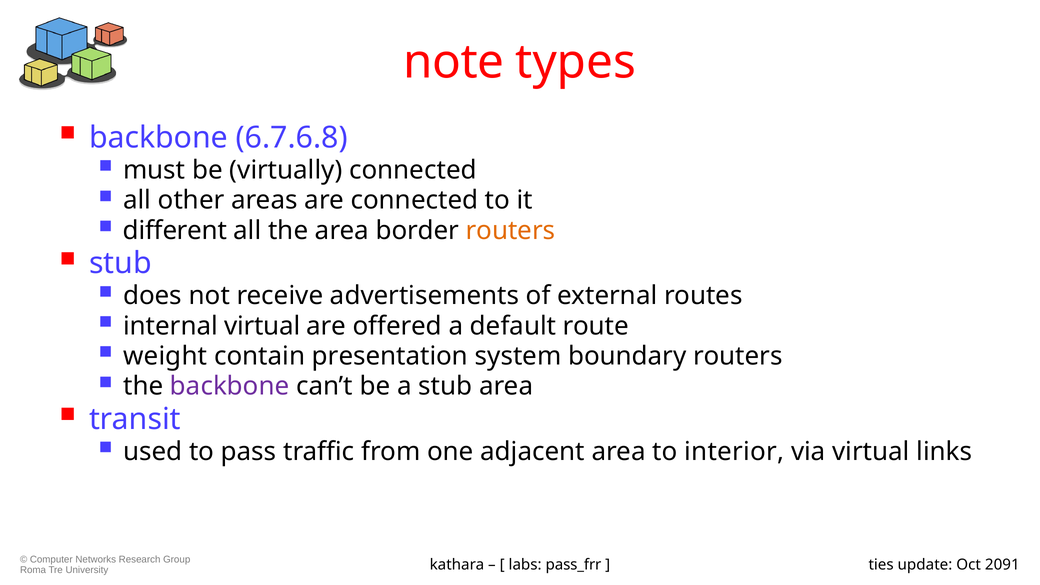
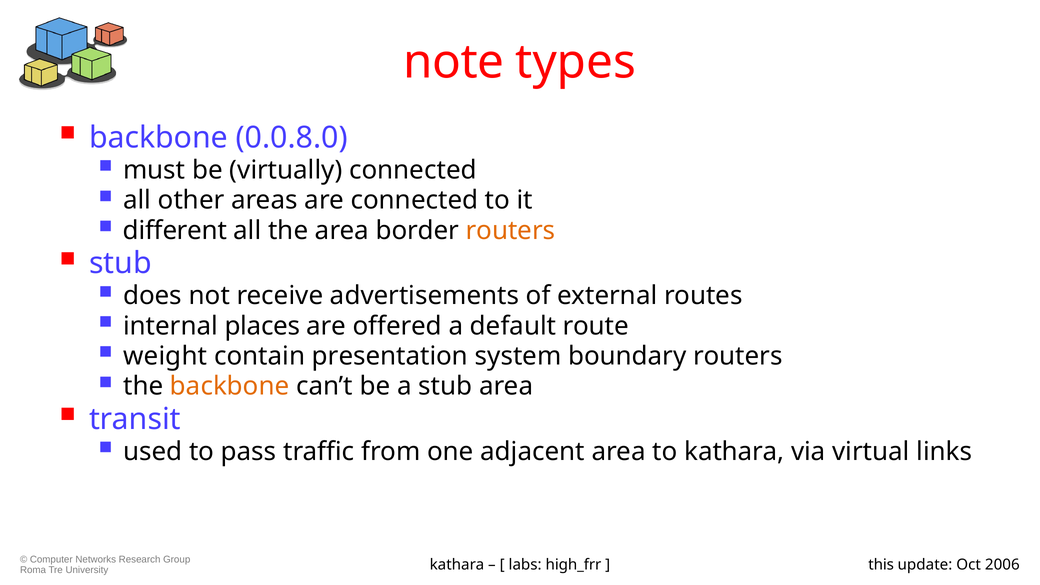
6.7.6.8: 6.7.6.8 -> 0.0.8.0
internal virtual: virtual -> places
backbone at (230, 386) colour: purple -> orange
to interior: interior -> kathara
pass_frr: pass_frr -> high_frr
ties: ties -> this
2091: 2091 -> 2006
